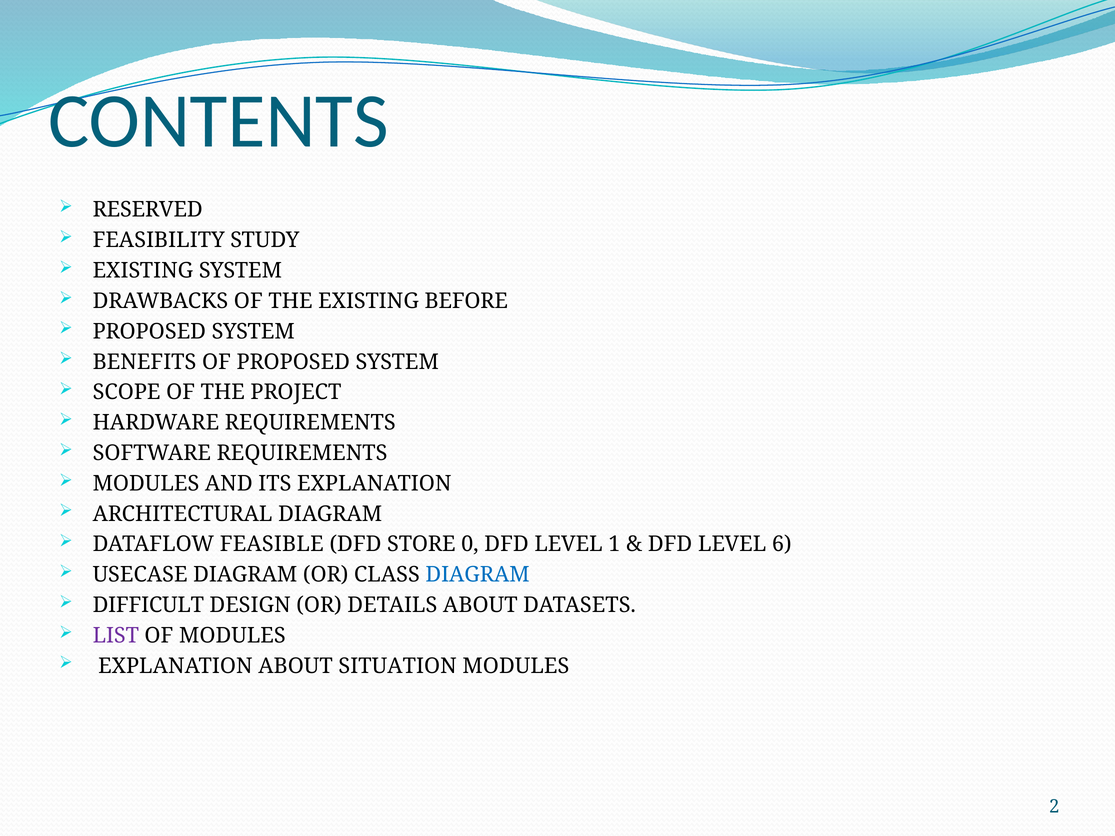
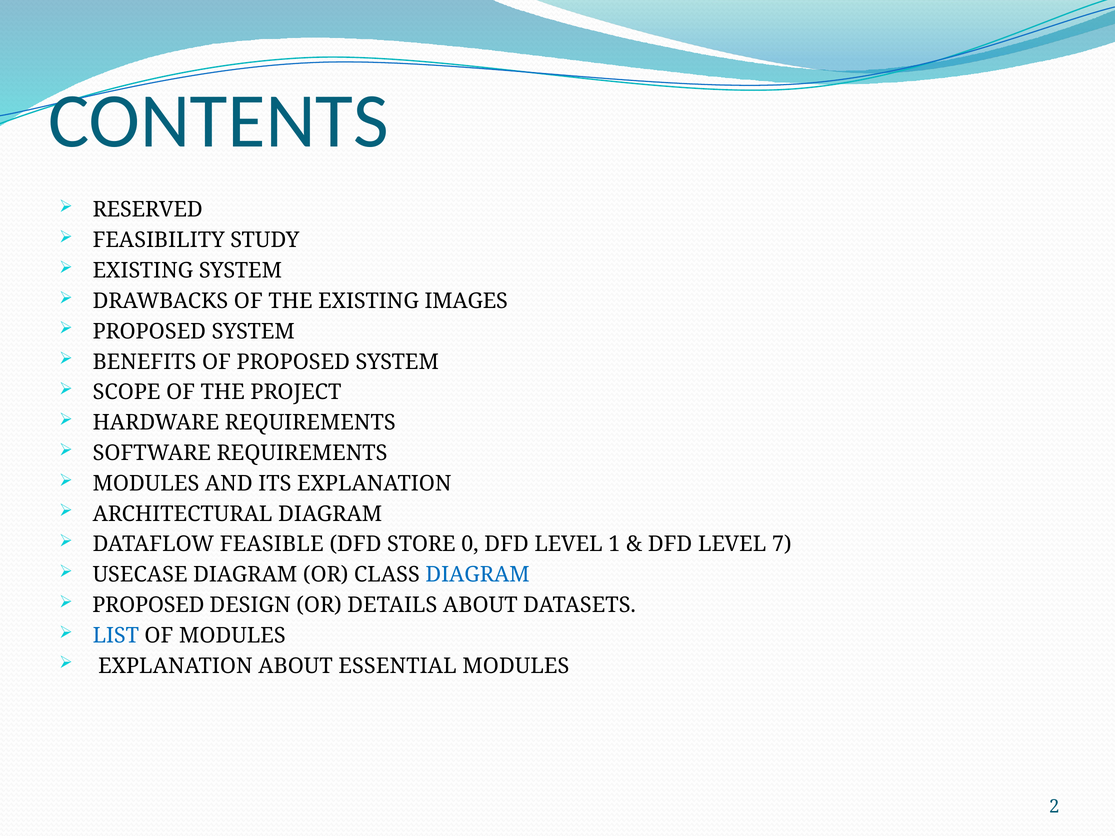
BEFORE: BEFORE -> IMAGES
6: 6 -> 7
DIFFICULT at (148, 605): DIFFICULT -> PROPOSED
LIST colour: purple -> blue
SITUATION: SITUATION -> ESSENTIAL
